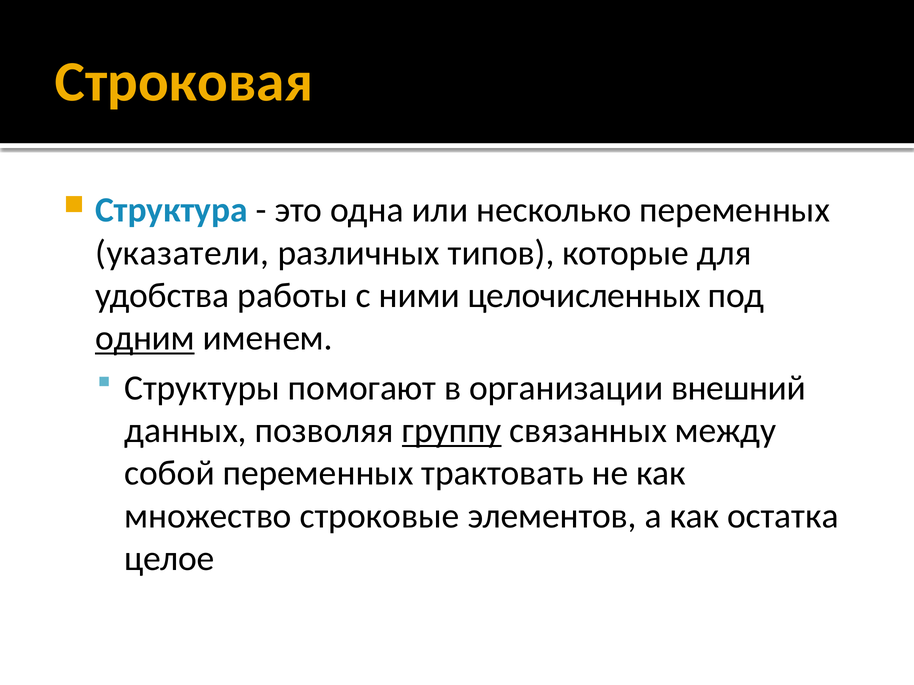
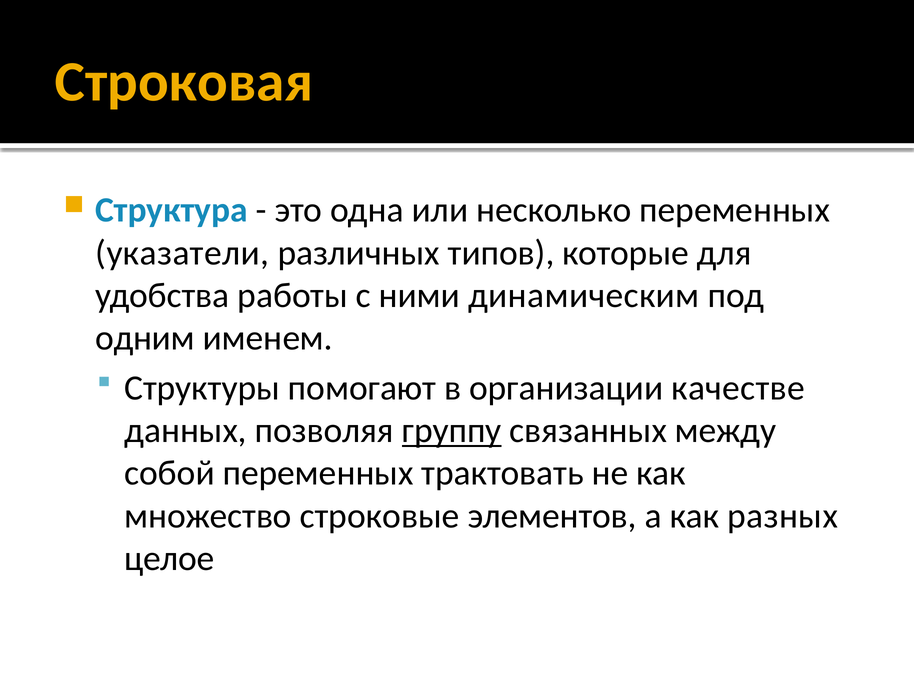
целочисленных: целочисленных -> динамическим
одним underline: present -> none
внешний: внешний -> качестве
остатка: остатка -> разных
